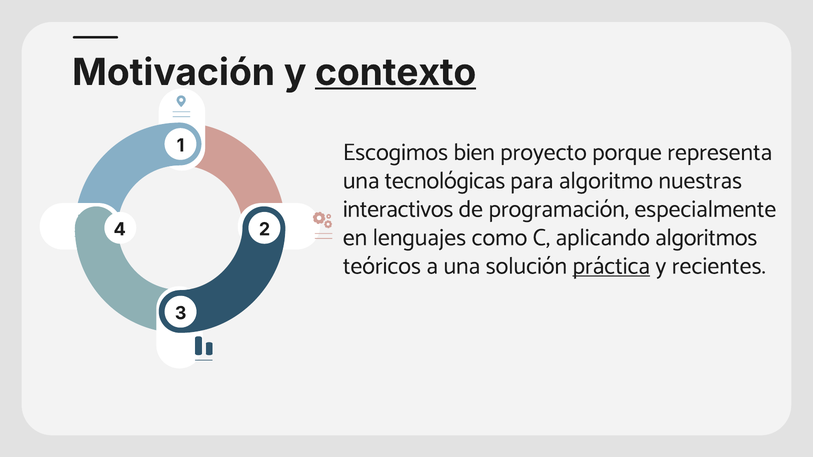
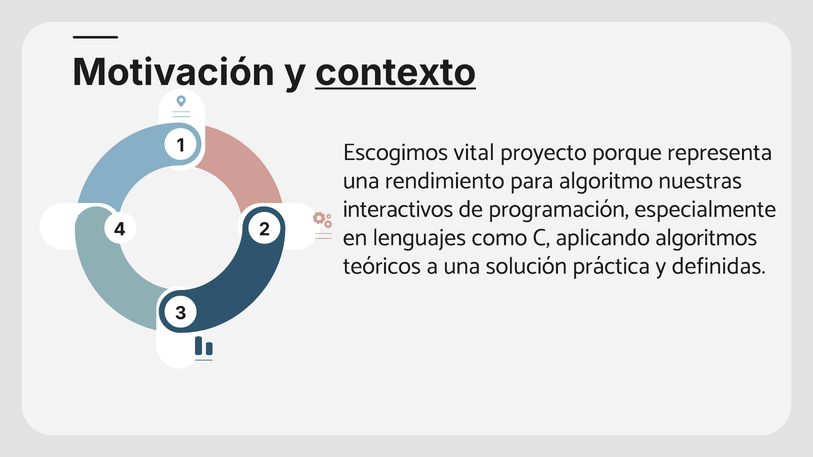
bien: bien -> vital
tecnológicas: tecnológicas -> rendimiento
práctica underline: present -> none
recientes: recientes -> definidas
